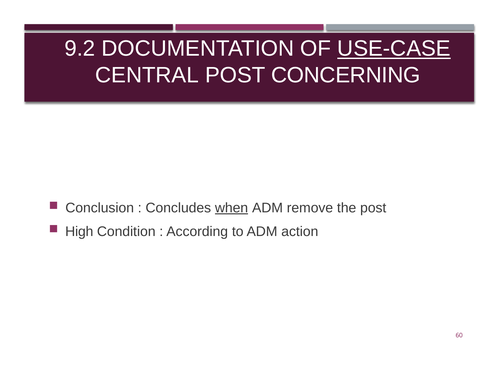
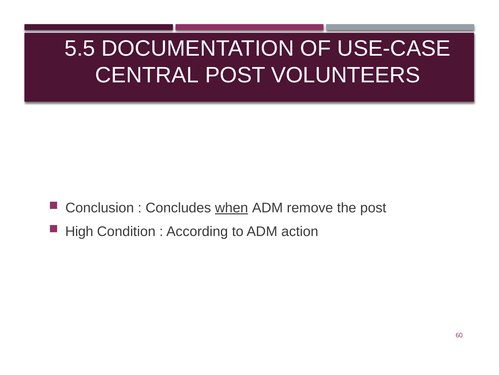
9.2: 9.2 -> 5.5
USE-CASE underline: present -> none
CONCERNING: CONCERNING -> VOLUNTEERS
